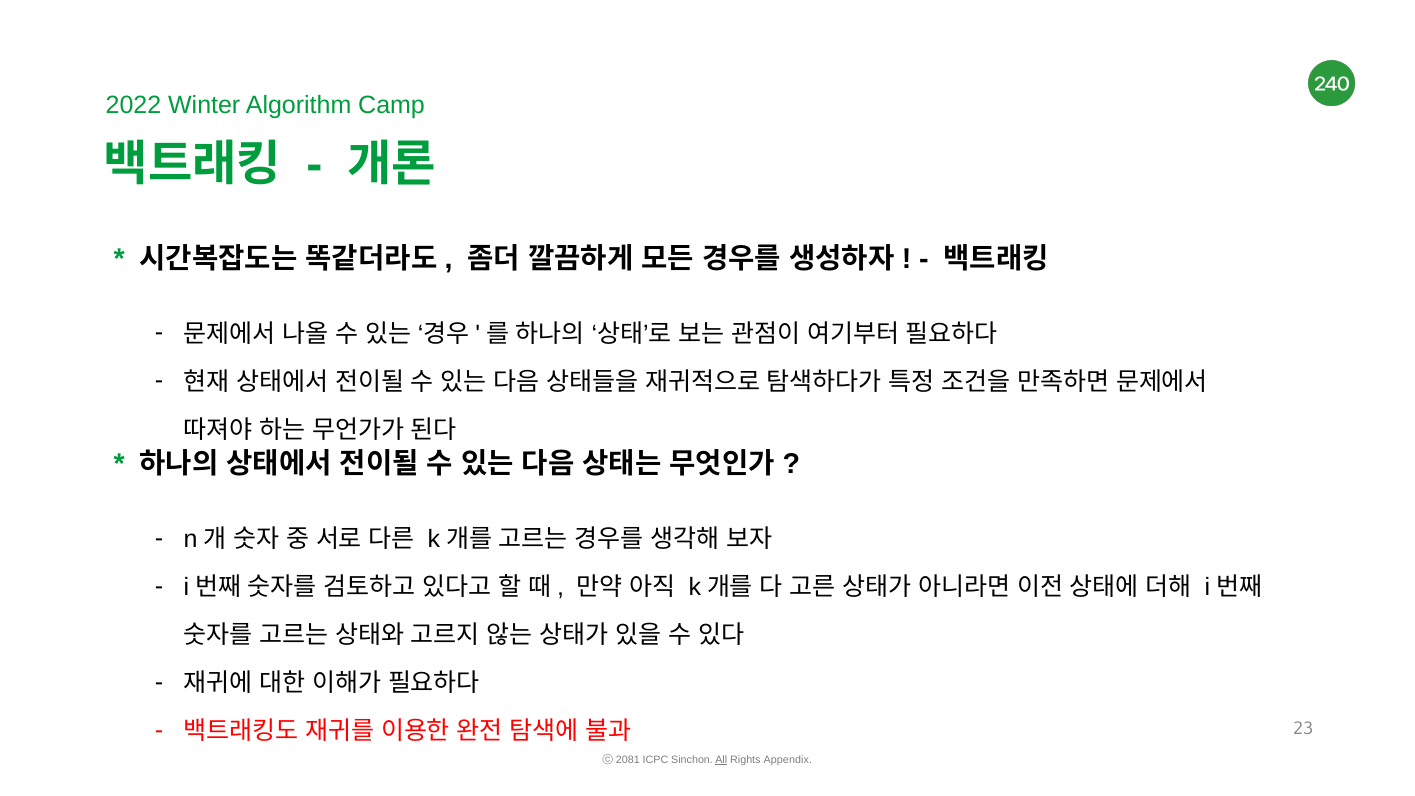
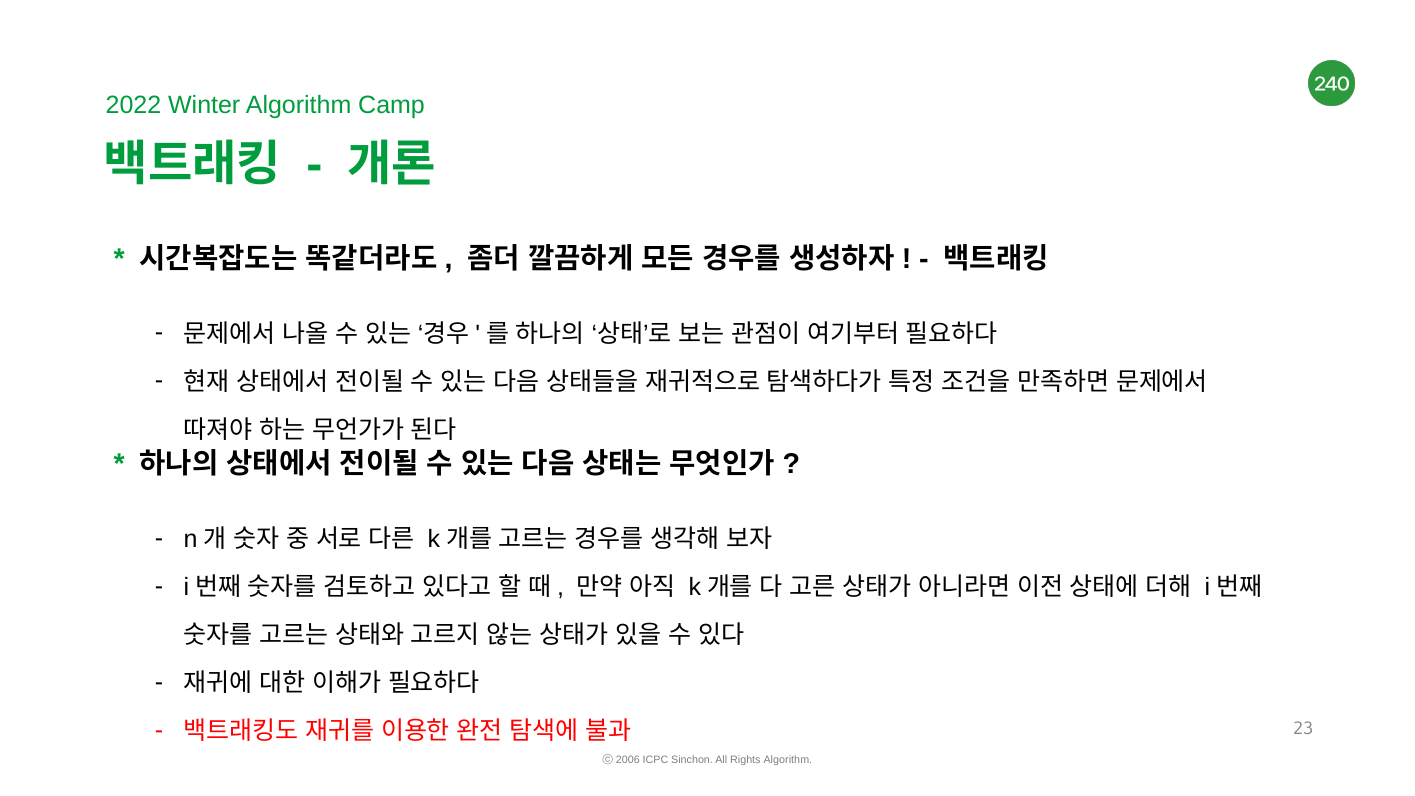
2081: 2081 -> 2006
All underline: present -> none
Rights Appendix: Appendix -> Algorithm
